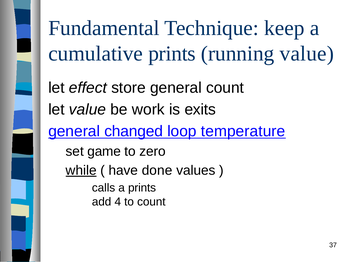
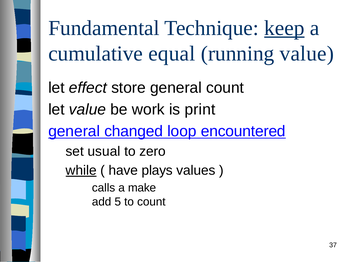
keep underline: none -> present
cumulative prints: prints -> equal
exits: exits -> print
temperature: temperature -> encountered
game: game -> usual
done: done -> plays
a prints: prints -> make
4: 4 -> 5
